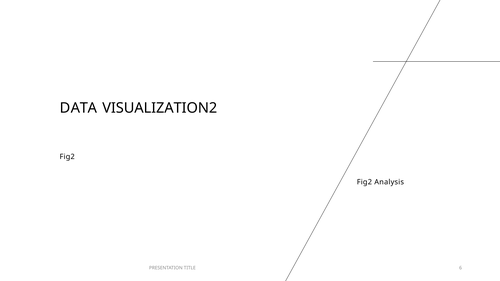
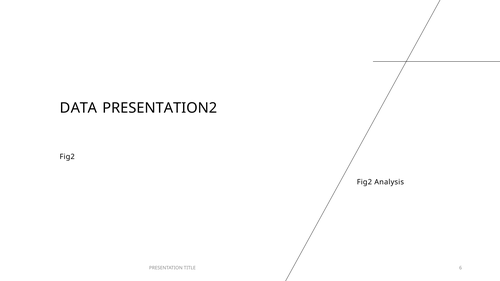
VISUALIZATION2: VISUALIZATION2 -> PRESENTATION2
